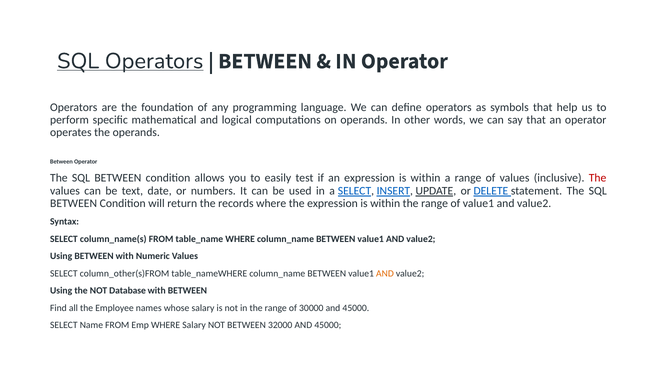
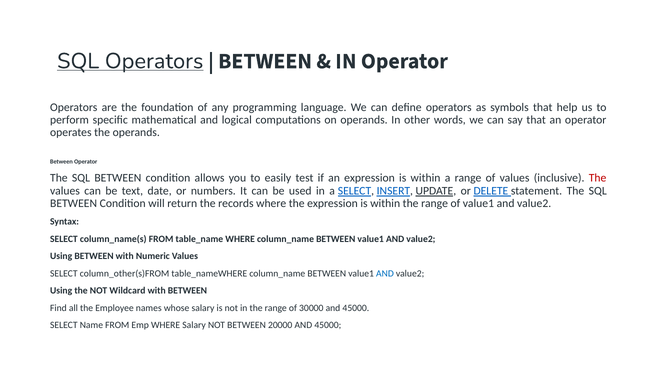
AND at (385, 273) colour: orange -> blue
Database: Database -> Wildcard
32000: 32000 -> 20000
